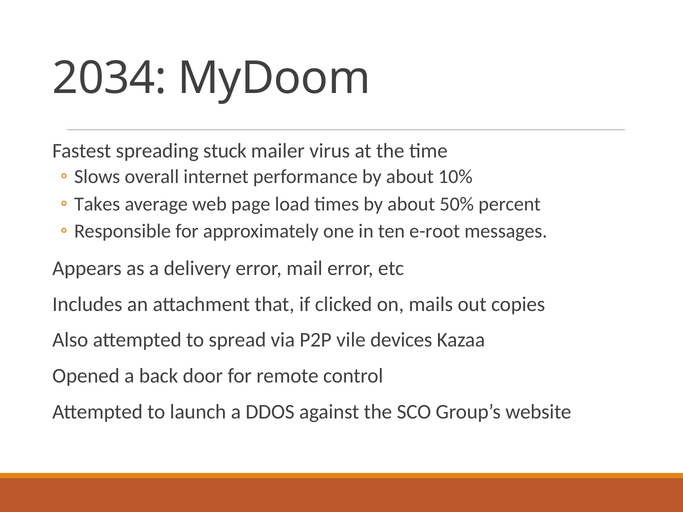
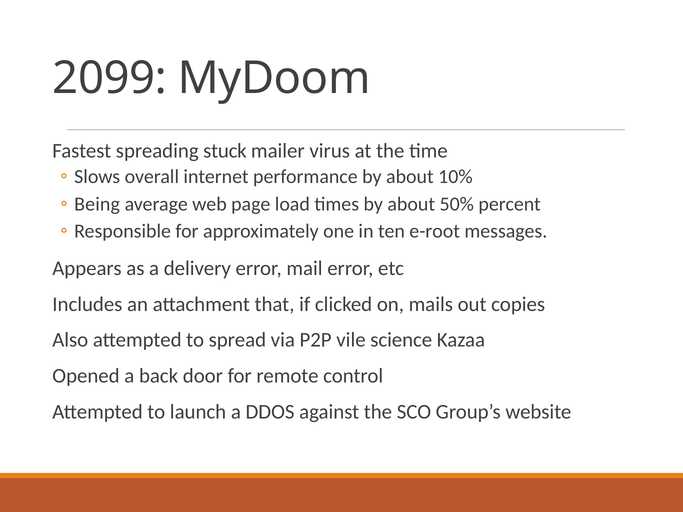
2034: 2034 -> 2099
Takes: Takes -> Being
devices: devices -> science
